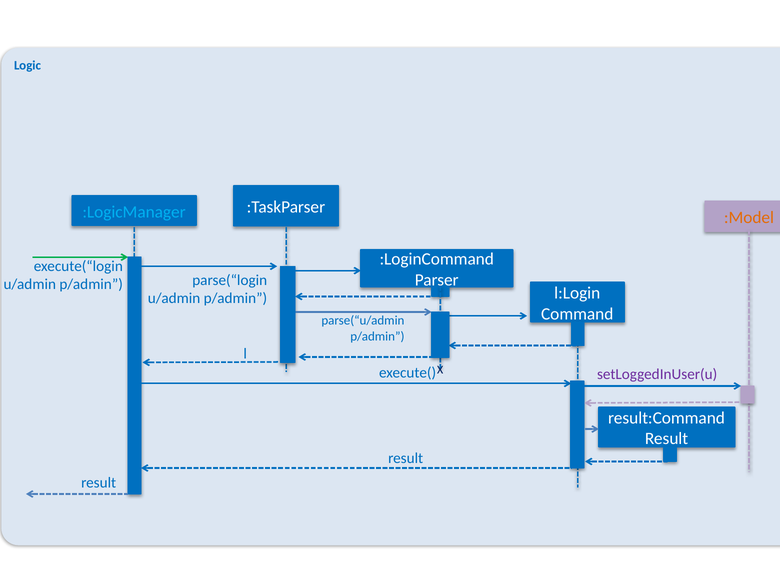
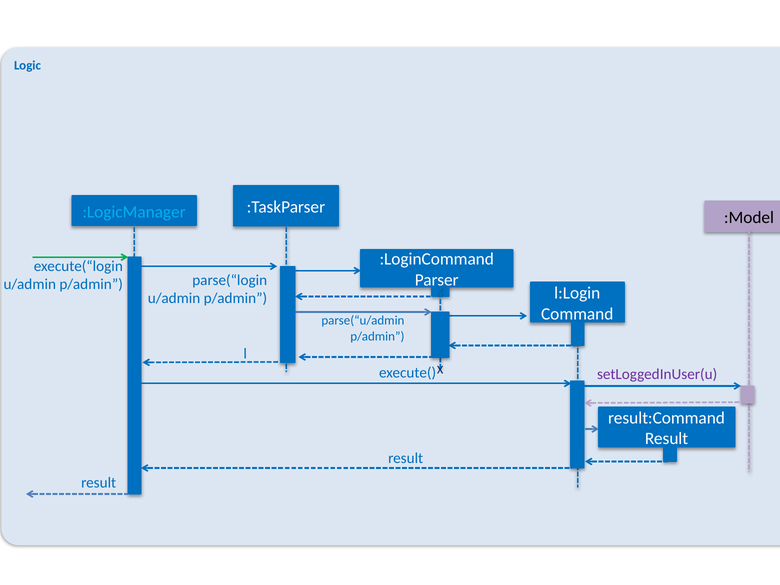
:Model colour: orange -> black
